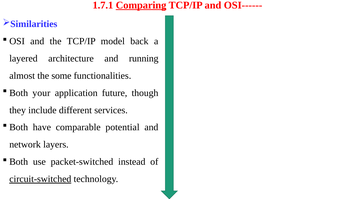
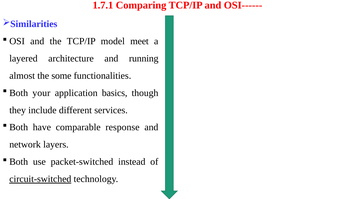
Comparing underline: present -> none
back: back -> meet
future: future -> basics
potential: potential -> response
